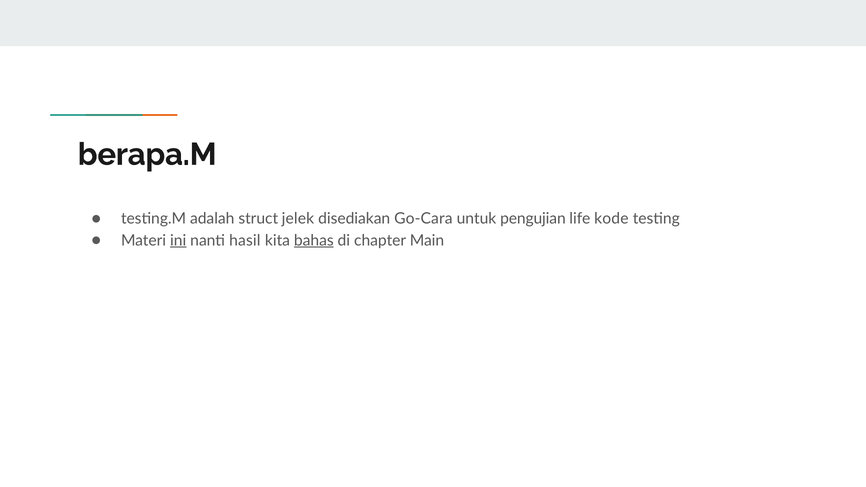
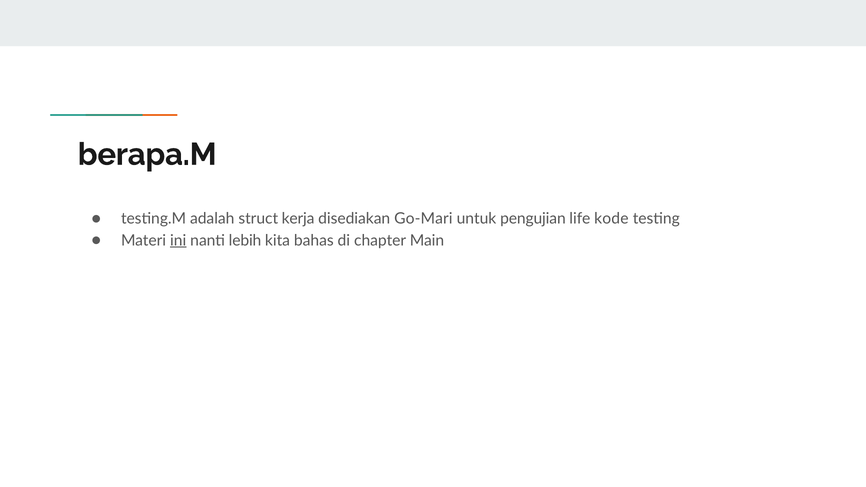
jelek: jelek -> kerja
Go-Cara: Go-Cara -> Go-Mari
hasil: hasil -> lebih
bahas underline: present -> none
